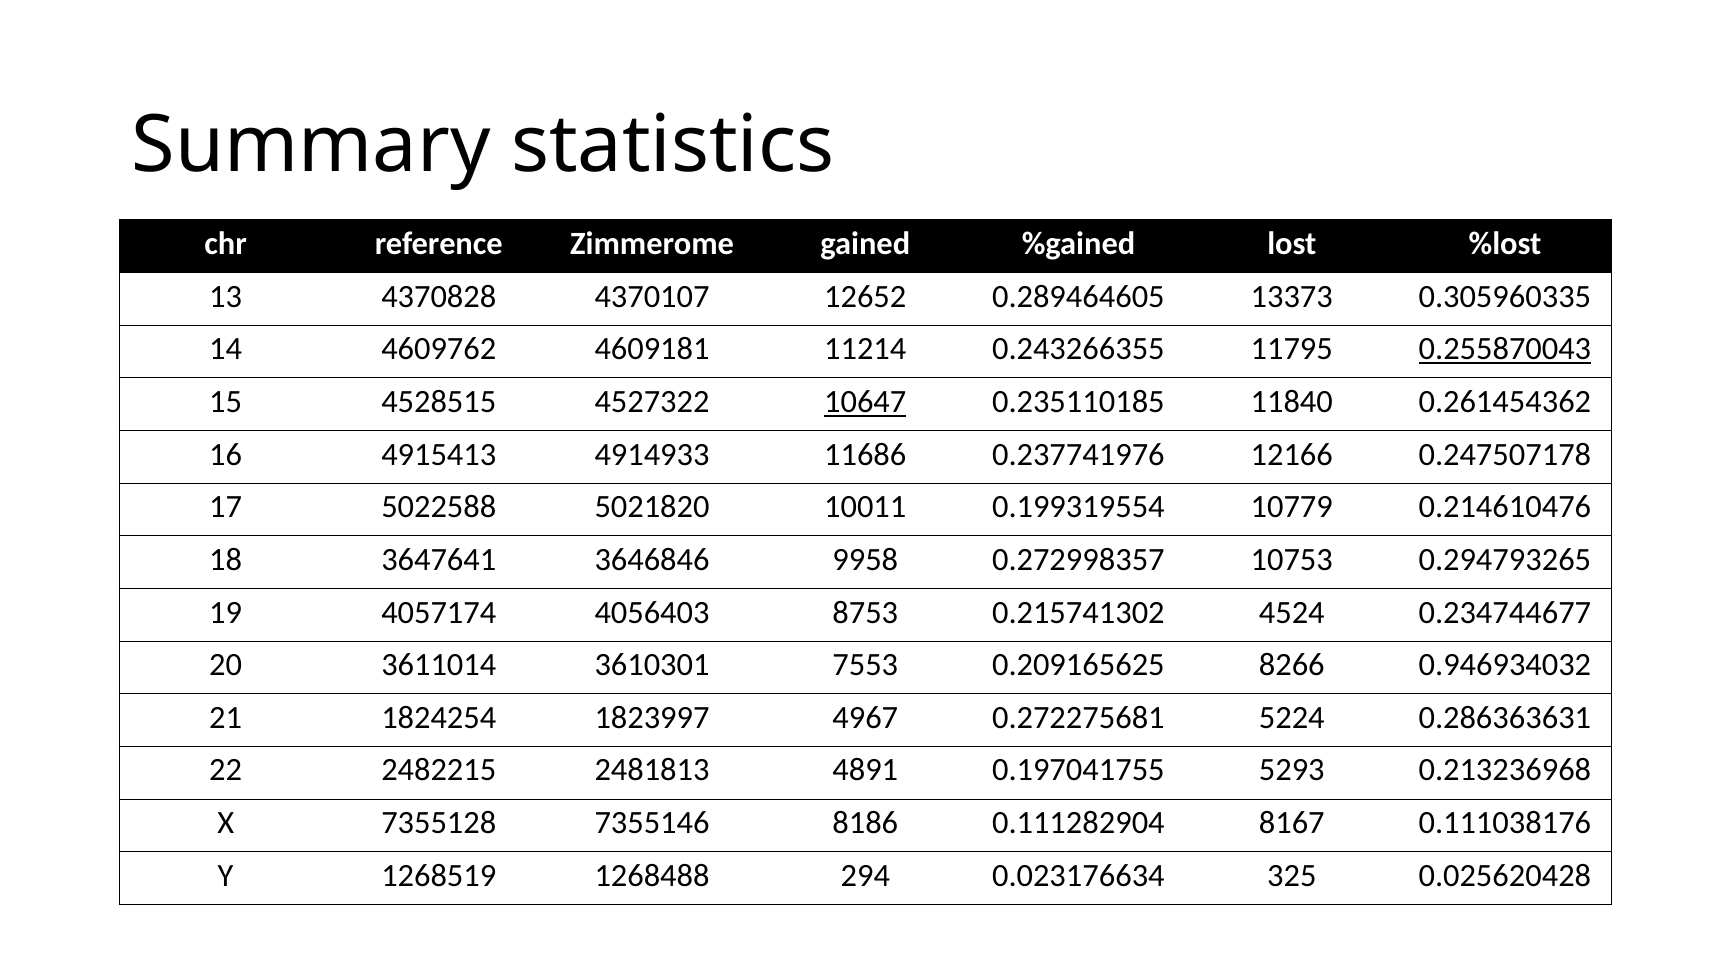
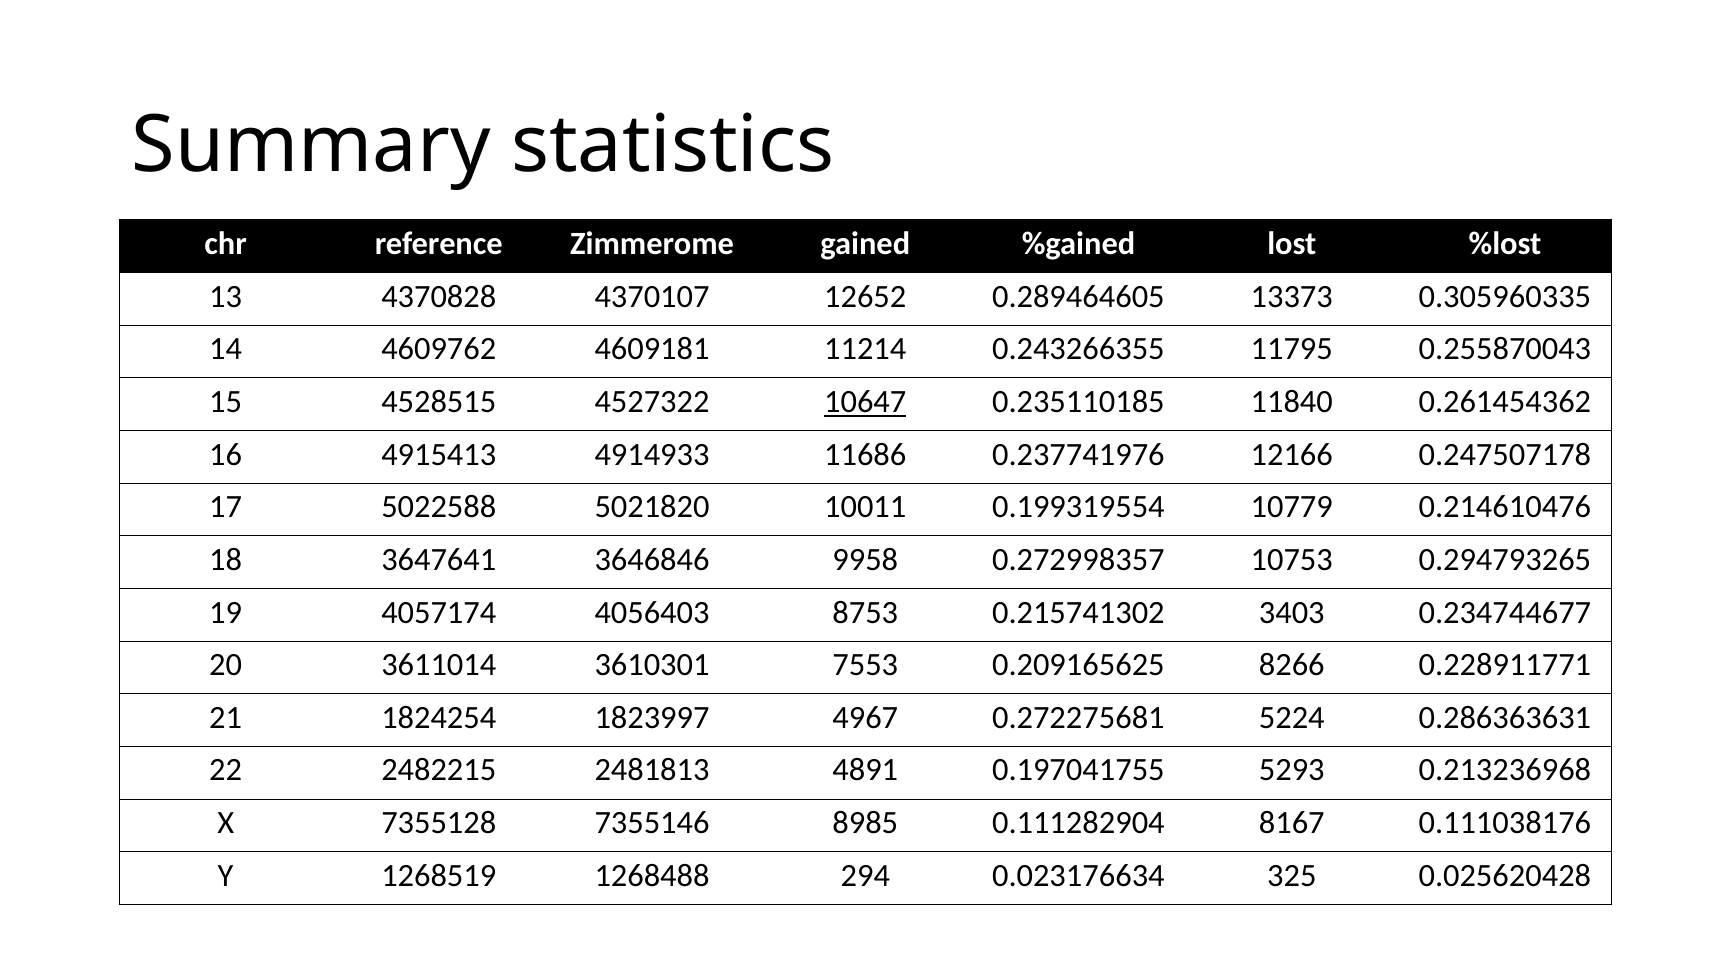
0.255870043 underline: present -> none
4524: 4524 -> 3403
0.946934032: 0.946934032 -> 0.228911771
8186: 8186 -> 8985
